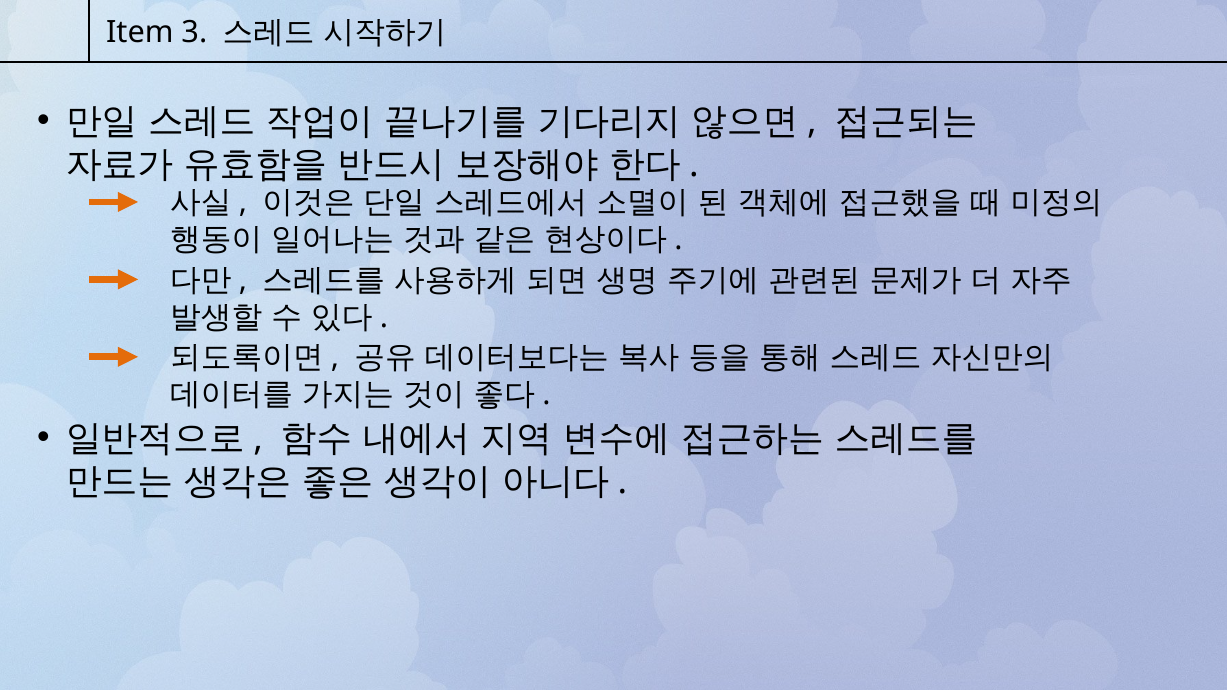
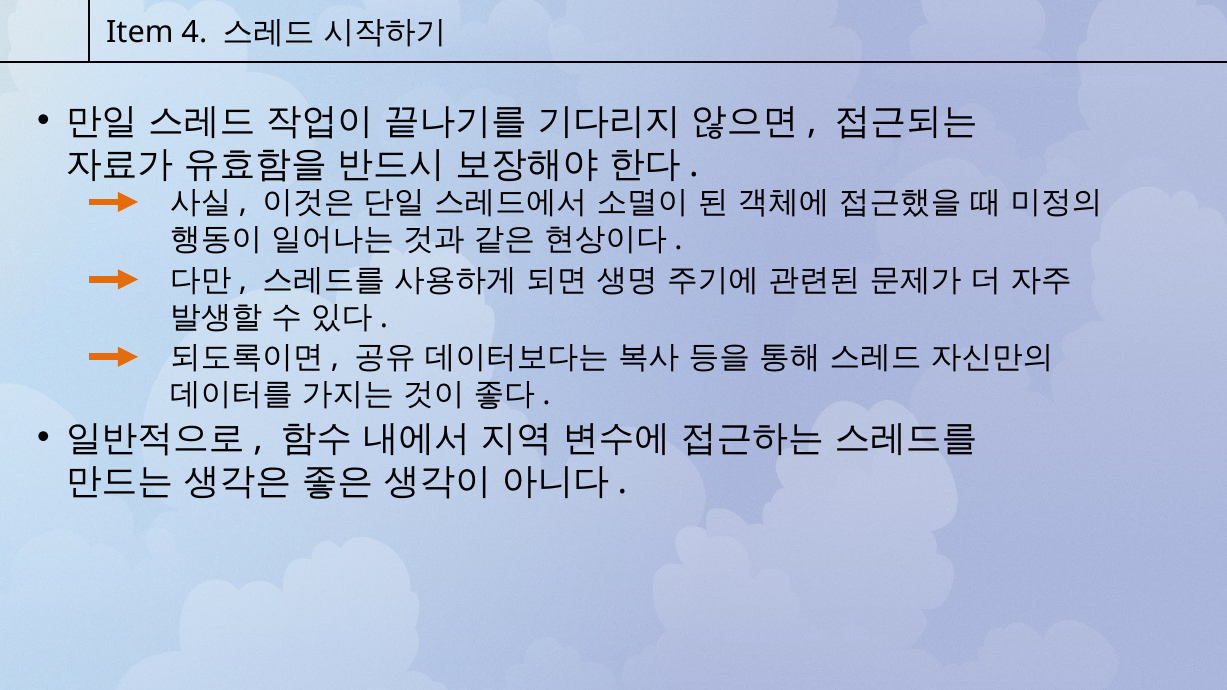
3: 3 -> 4
